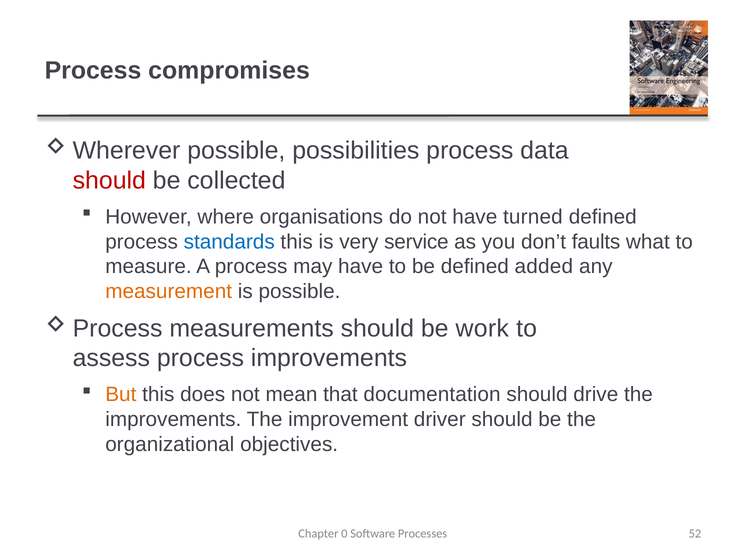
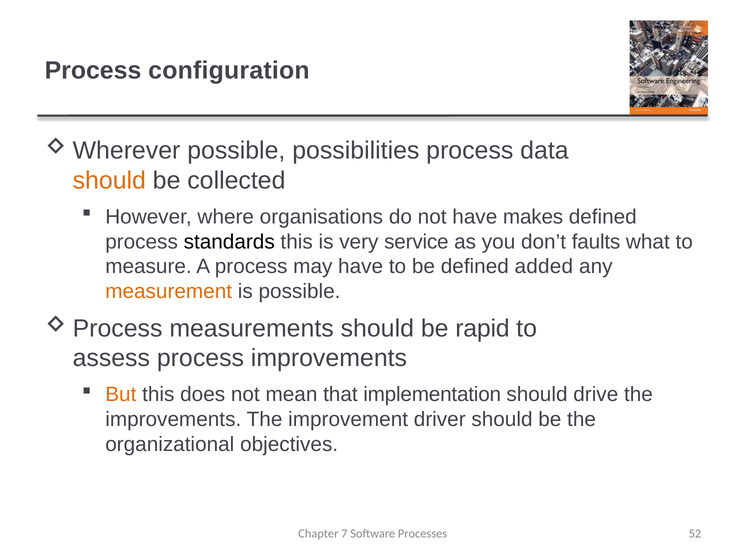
compromises: compromises -> configuration
should at (109, 181) colour: red -> orange
turned: turned -> makes
standards colour: blue -> black
work: work -> rapid
documentation: documentation -> implementation
0: 0 -> 7
